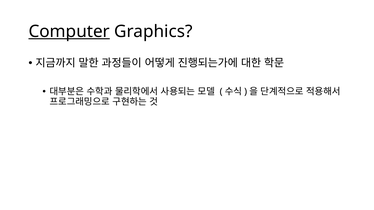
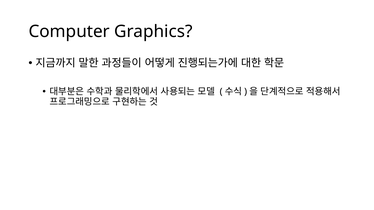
Computer underline: present -> none
